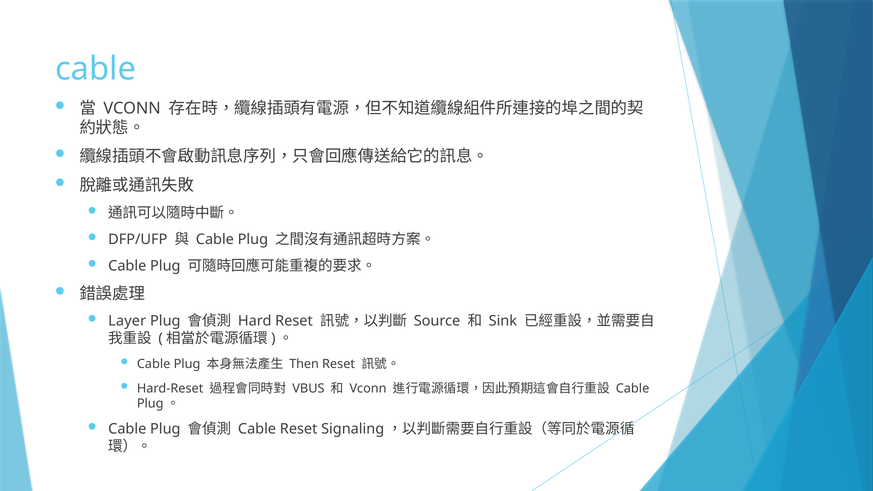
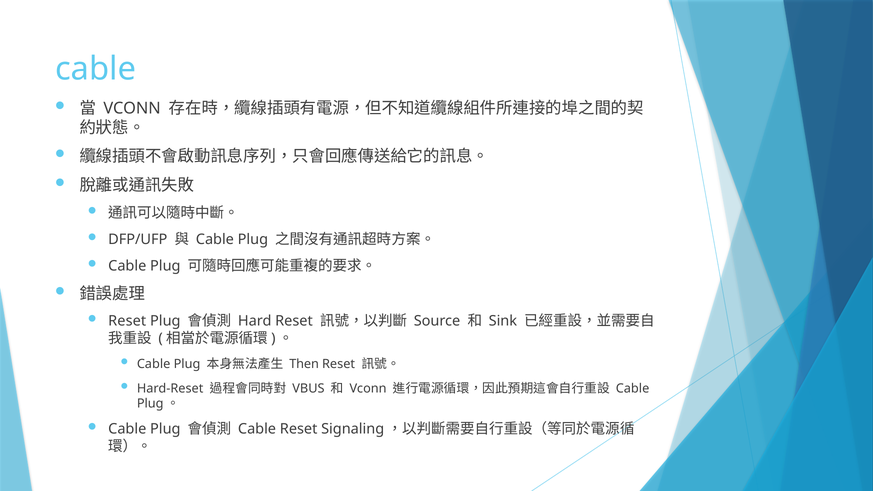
Layer at (127, 321): Layer -> Reset
